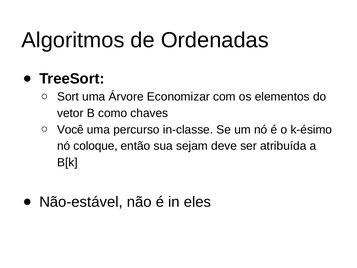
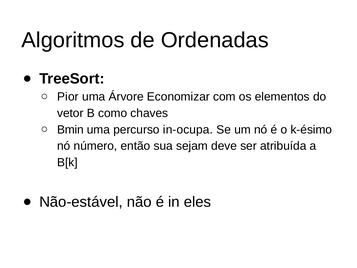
Sort: Sort -> Pior
Você: Você -> Bmin
in-classe: in-classe -> in-ocupa
coloque: coloque -> número
